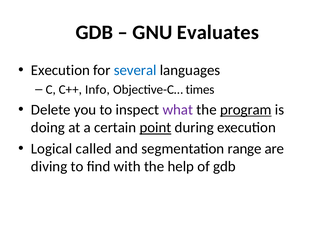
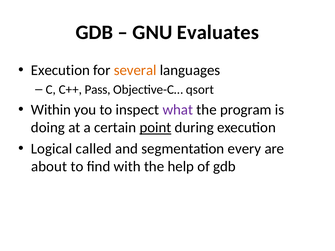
several colour: blue -> orange
Info: Info -> Pass
times: times -> qsort
Delete: Delete -> Within
program underline: present -> none
range: range -> every
diving: diving -> about
